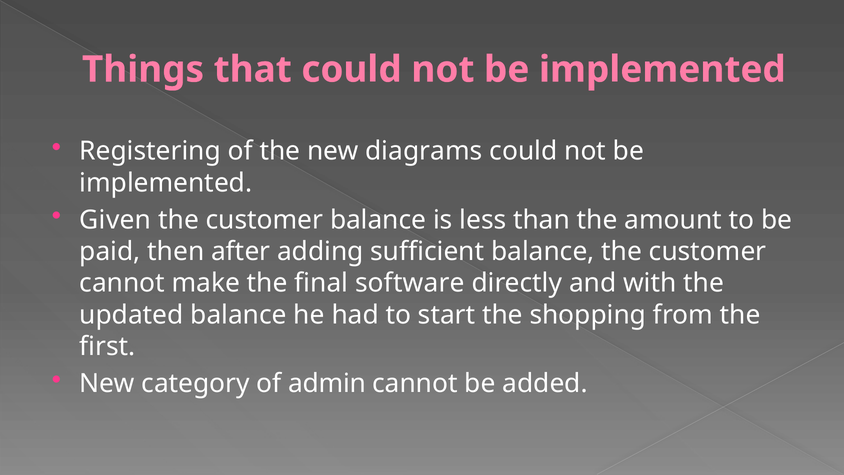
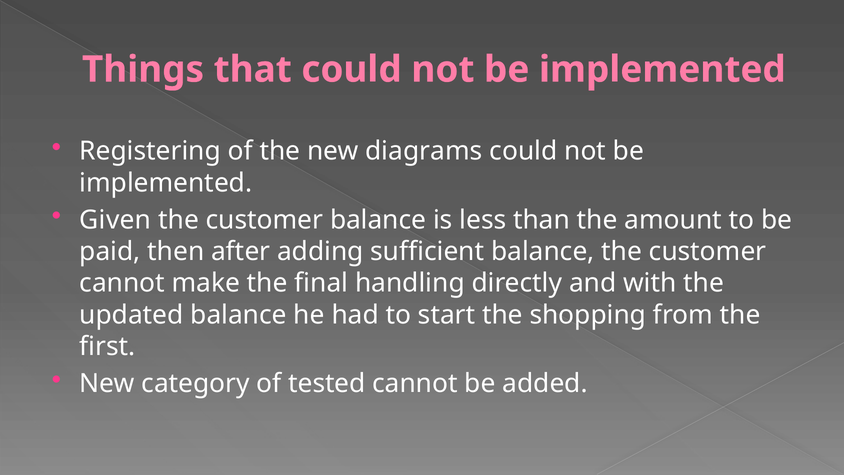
software: software -> handling
admin: admin -> tested
